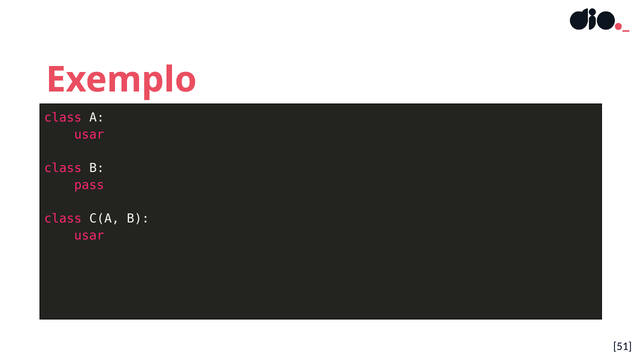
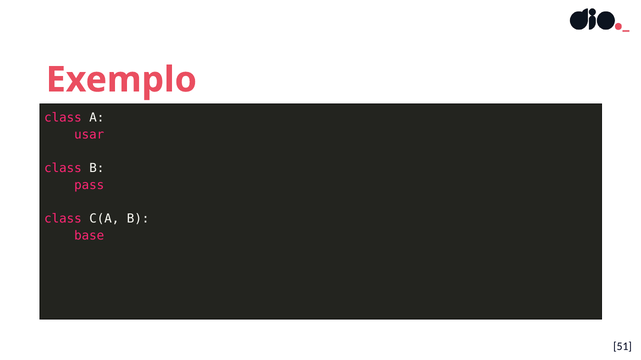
usar at (89, 236): usar -> base
